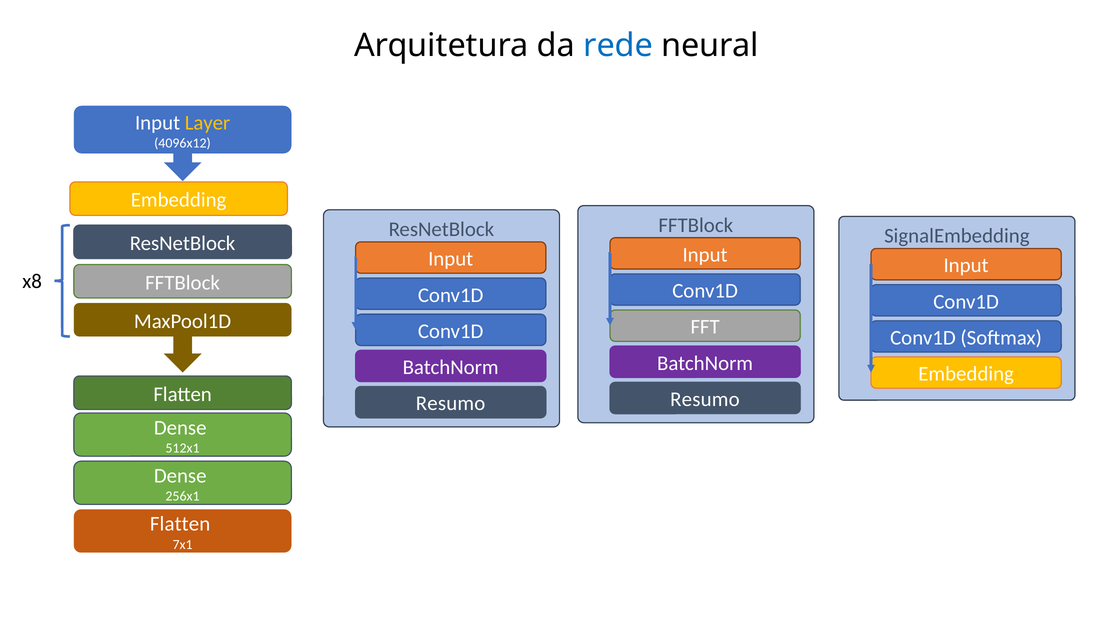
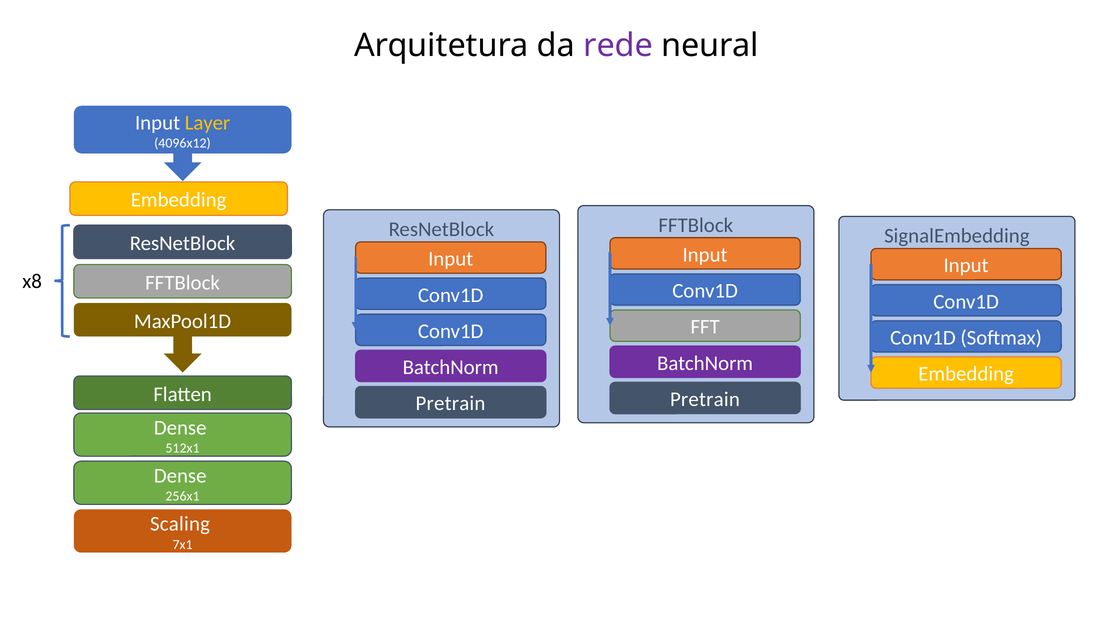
rede colour: blue -> purple
Resumo at (705, 399): Resumo -> Pretrain
Resumo at (451, 404): Resumo -> Pretrain
Flatten at (180, 524): Flatten -> Scaling
